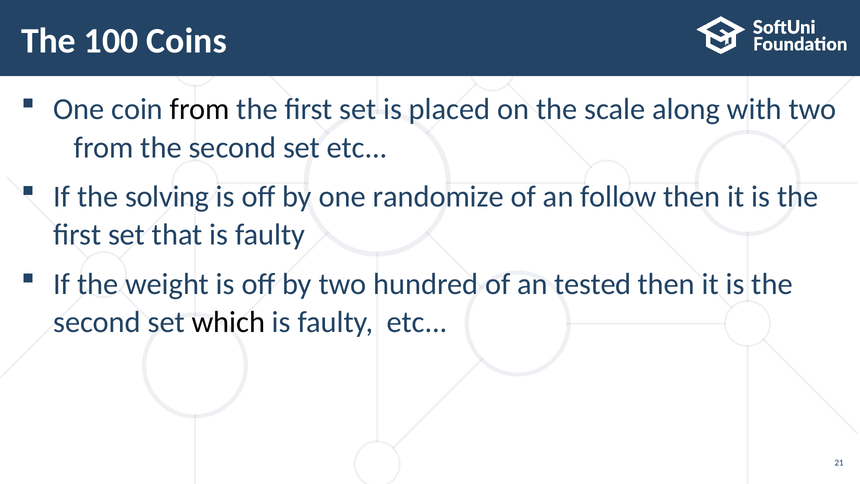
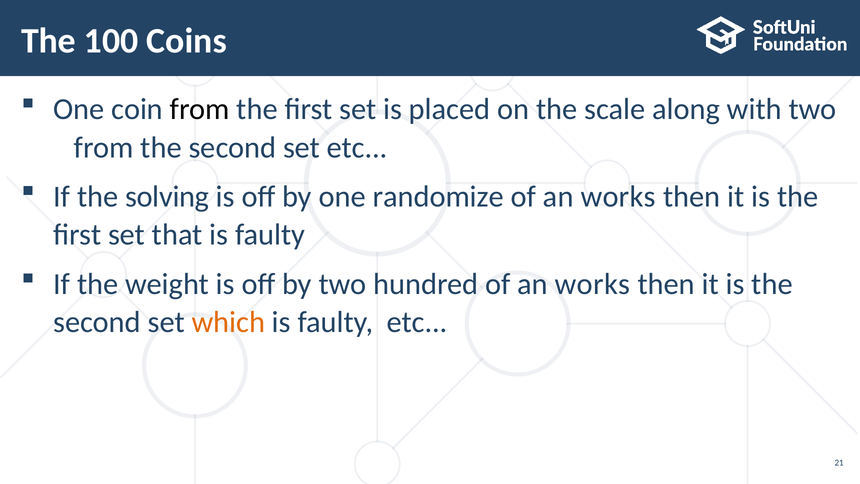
follow at (618, 197): follow -> works
hundred of an tested: tested -> works
which colour: black -> orange
